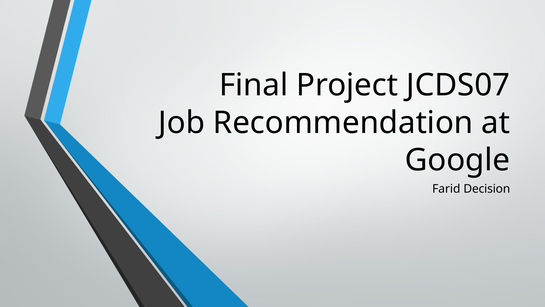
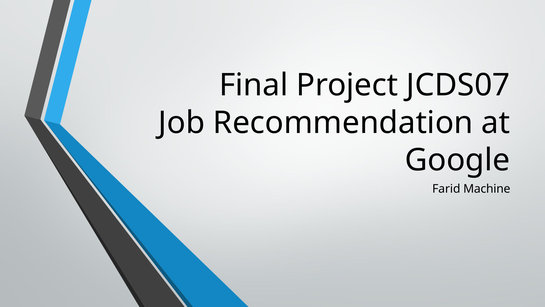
Decision: Decision -> Machine
